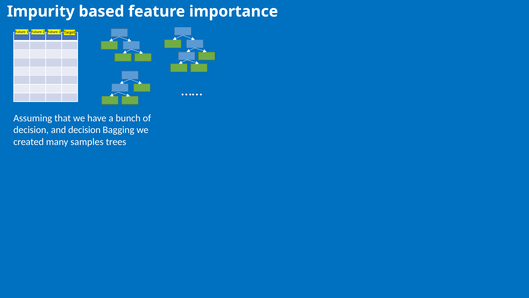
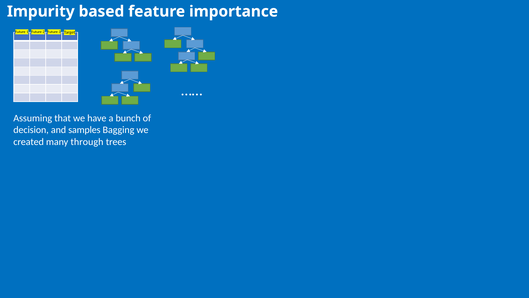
and decision: decision -> samples
samples: samples -> through
